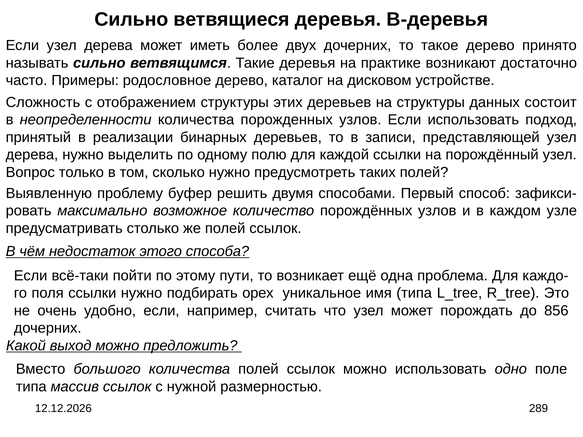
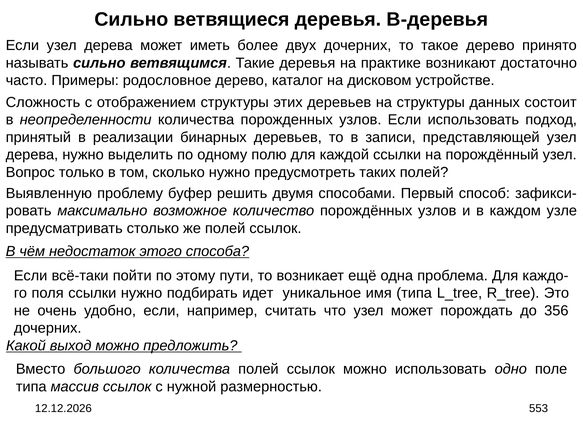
орех: орех -> идет
856: 856 -> 356
289: 289 -> 553
